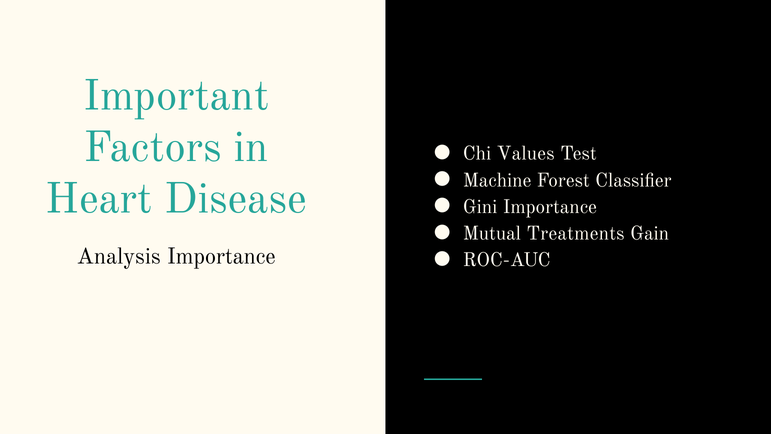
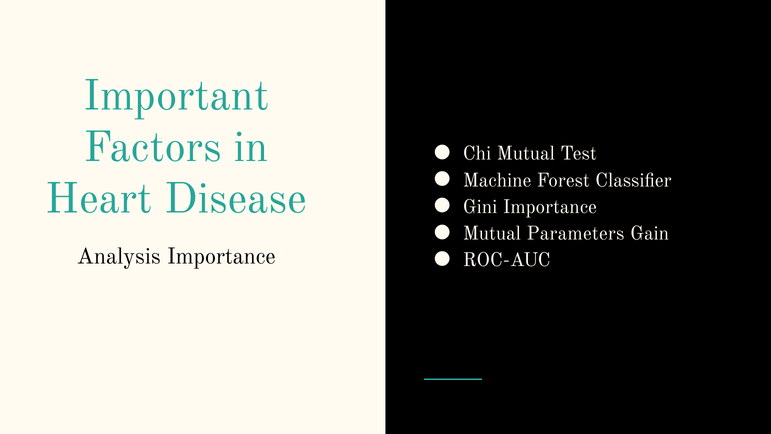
Chi Values: Values -> Mutual
Treatments: Treatments -> Parameters
